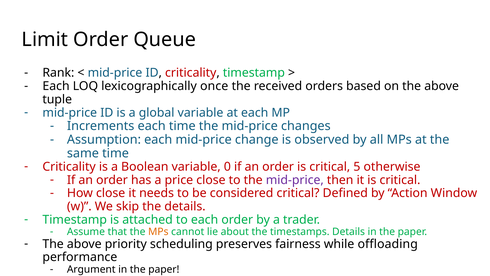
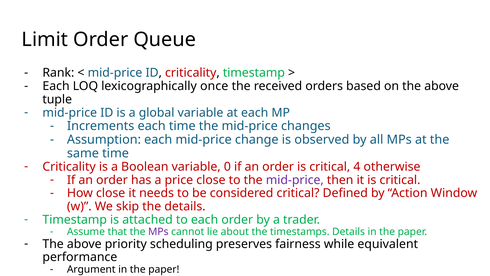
5: 5 -> 4
MPs at (158, 232) colour: orange -> purple
offloading: offloading -> equivalent
